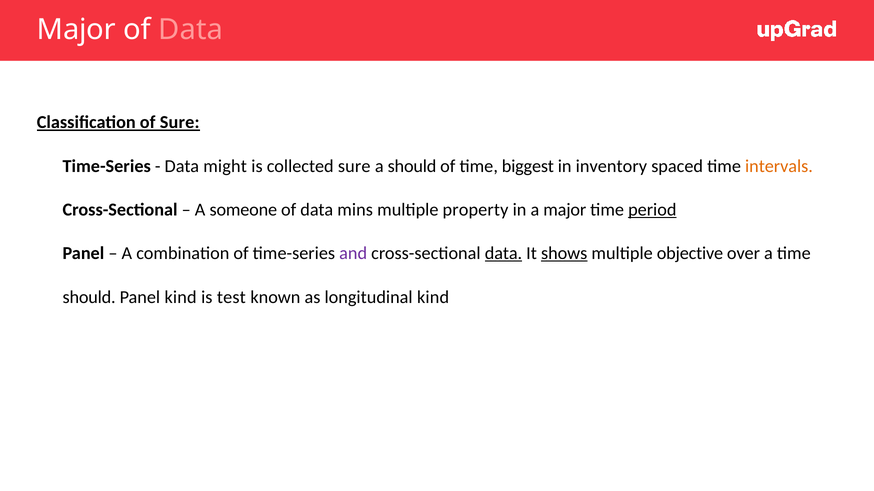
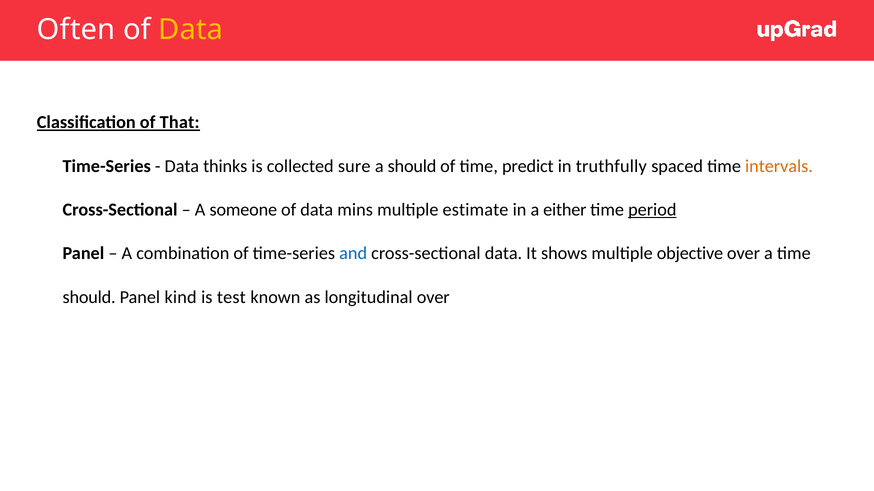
Major at (76, 30): Major -> Often
Data at (191, 30) colour: pink -> yellow
of Sure: Sure -> That
might: might -> thinks
biggest: biggest -> predict
inventory: inventory -> truthfully
property: property -> estimate
a major: major -> either
and colour: purple -> blue
data at (503, 254) underline: present -> none
shows underline: present -> none
longitudinal kind: kind -> over
